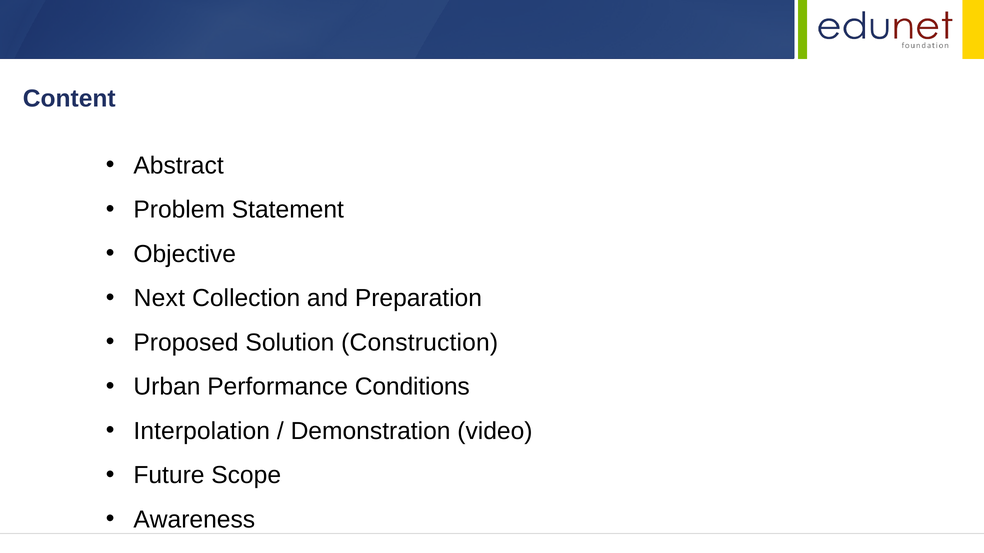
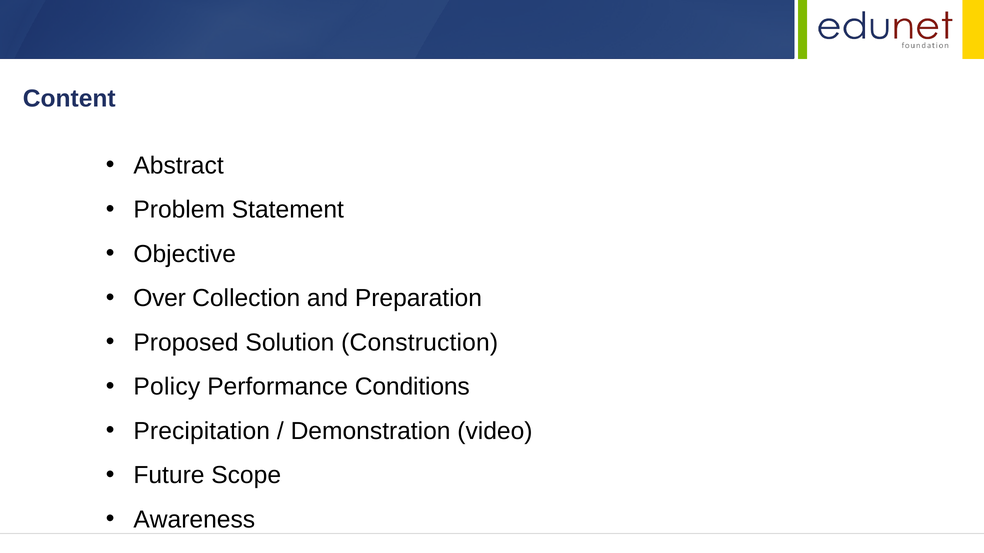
Next: Next -> Over
Urban: Urban -> Policy
Interpolation: Interpolation -> Precipitation
